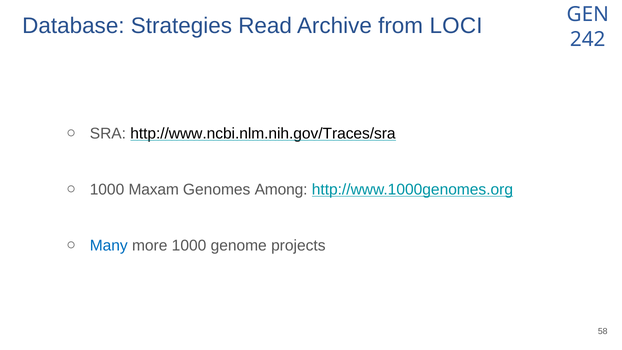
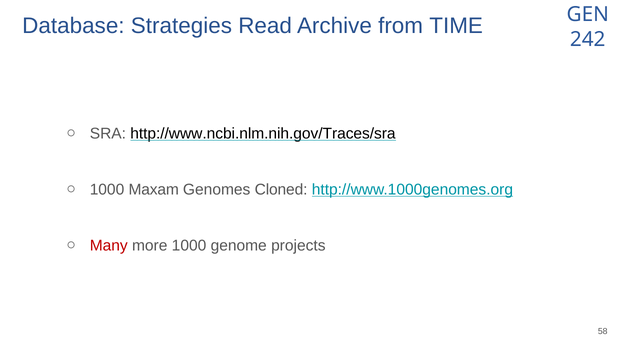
LOCI: LOCI -> TIME
Among: Among -> Cloned
Many colour: blue -> red
